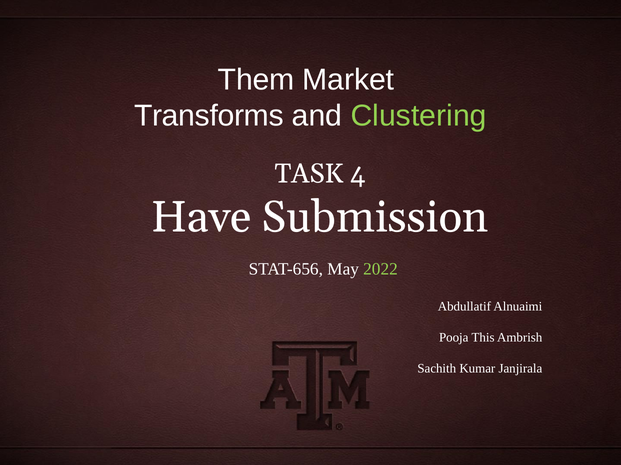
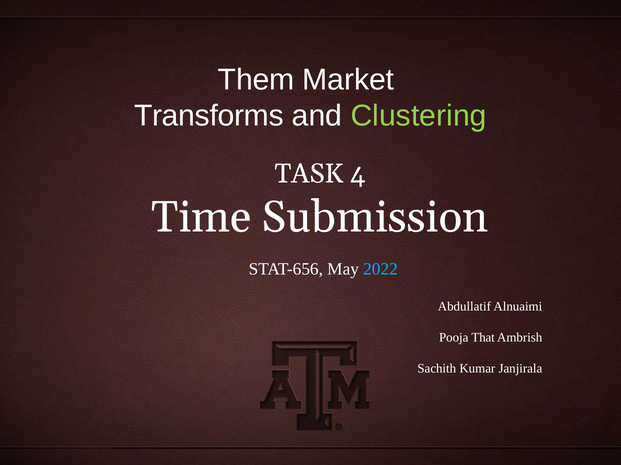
Have: Have -> Time
2022 colour: light green -> light blue
This: This -> That
